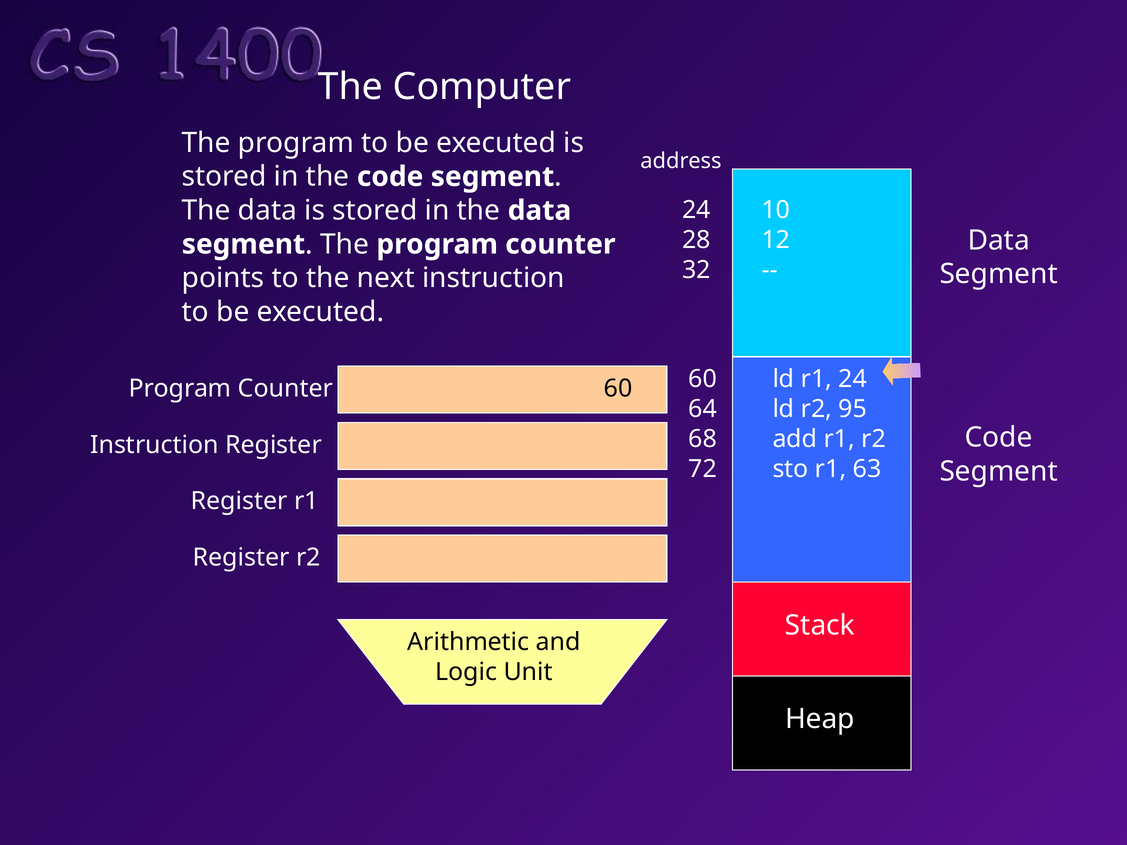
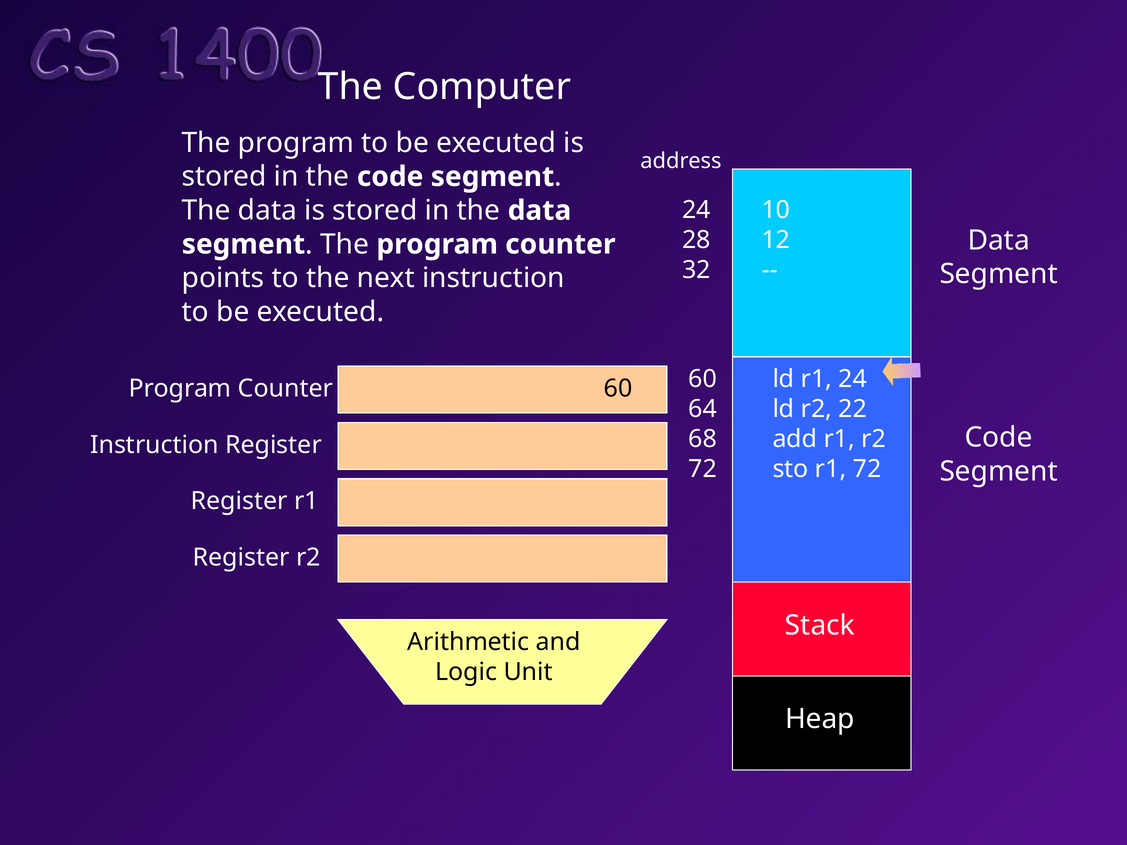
95: 95 -> 22
r1 63: 63 -> 72
